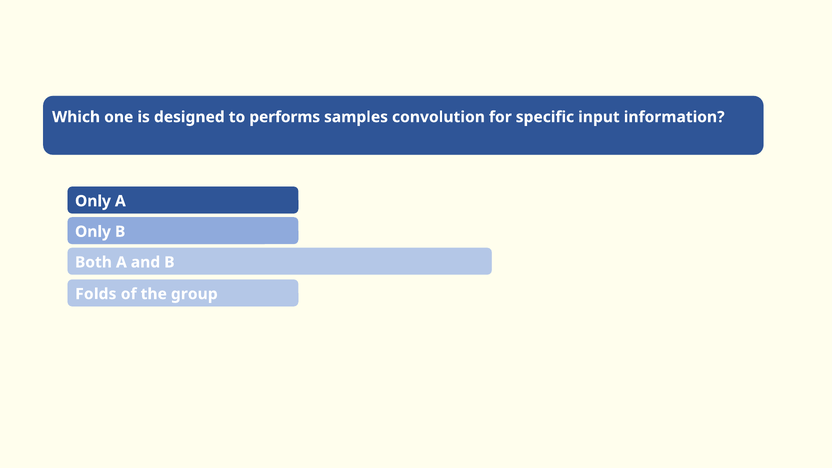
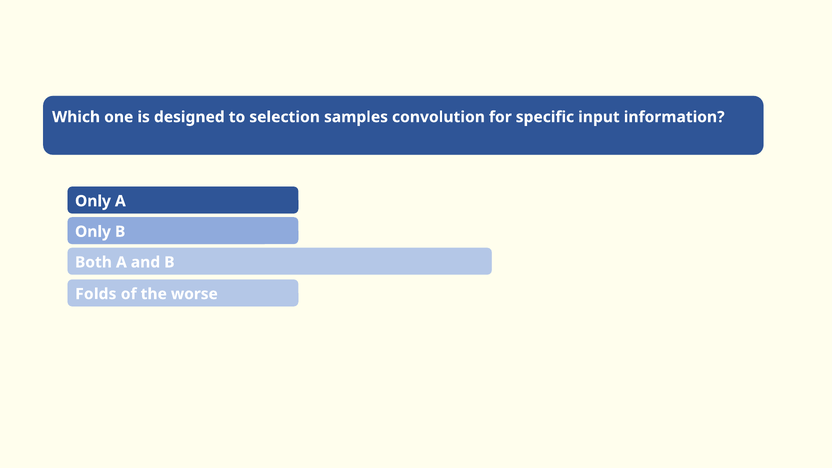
performs: performs -> selection
group: group -> worse
